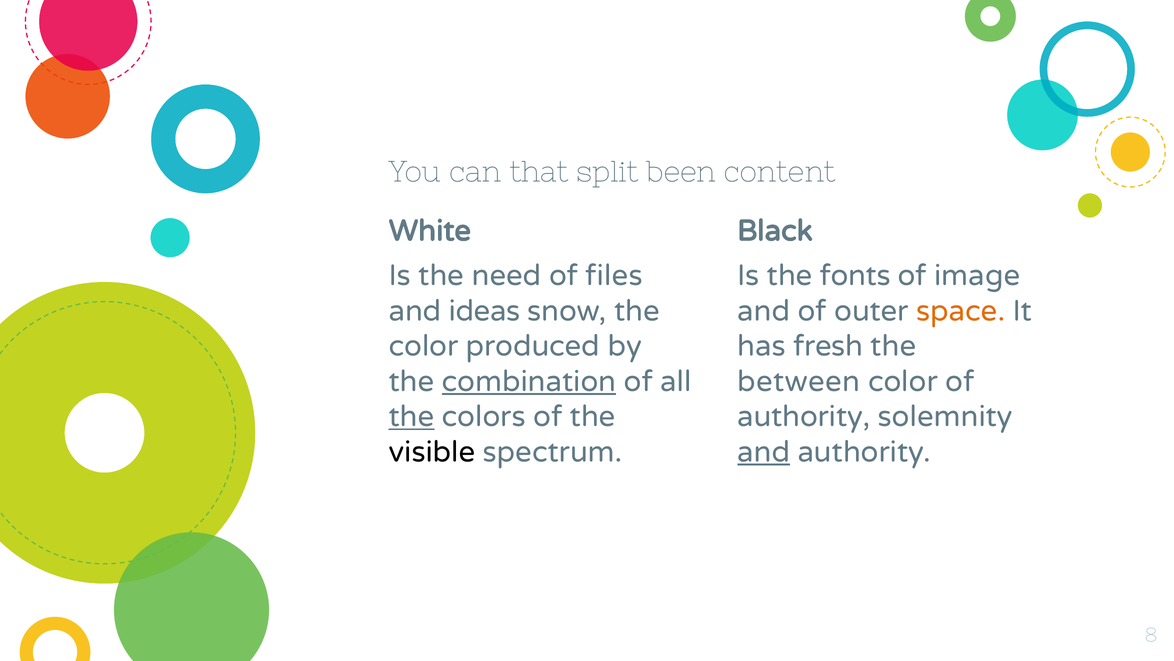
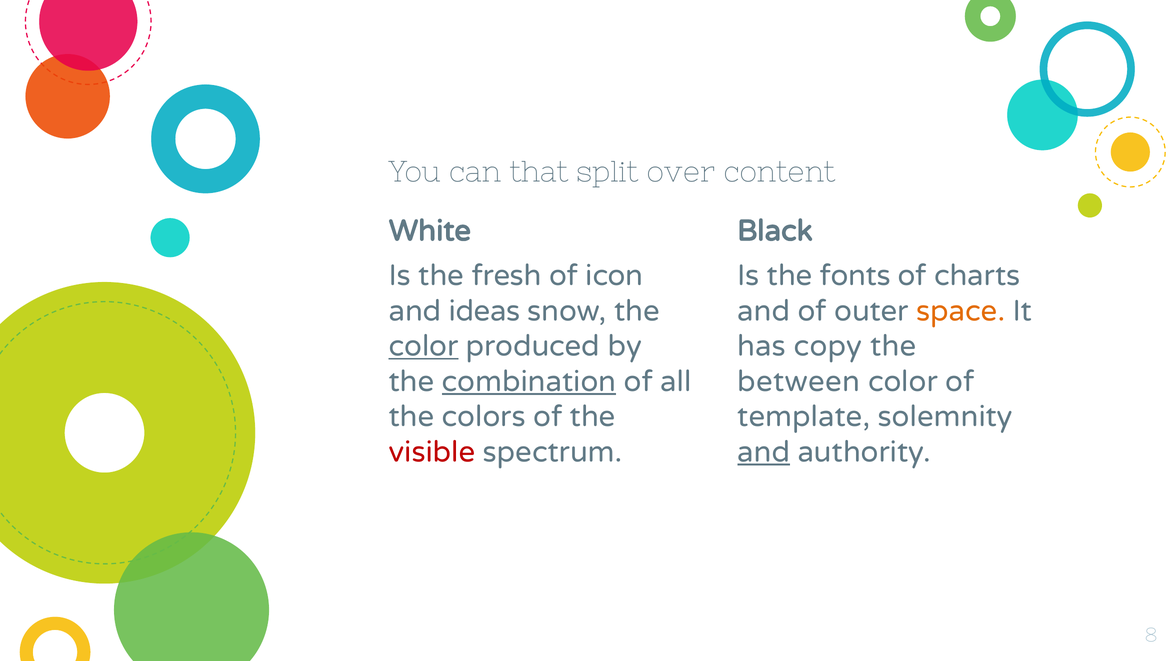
been: been -> over
need: need -> fresh
files: files -> icon
image: image -> charts
color at (424, 346) underline: none -> present
fresh: fresh -> copy
the at (411, 416) underline: present -> none
authority at (804, 416): authority -> template
visible colour: black -> red
